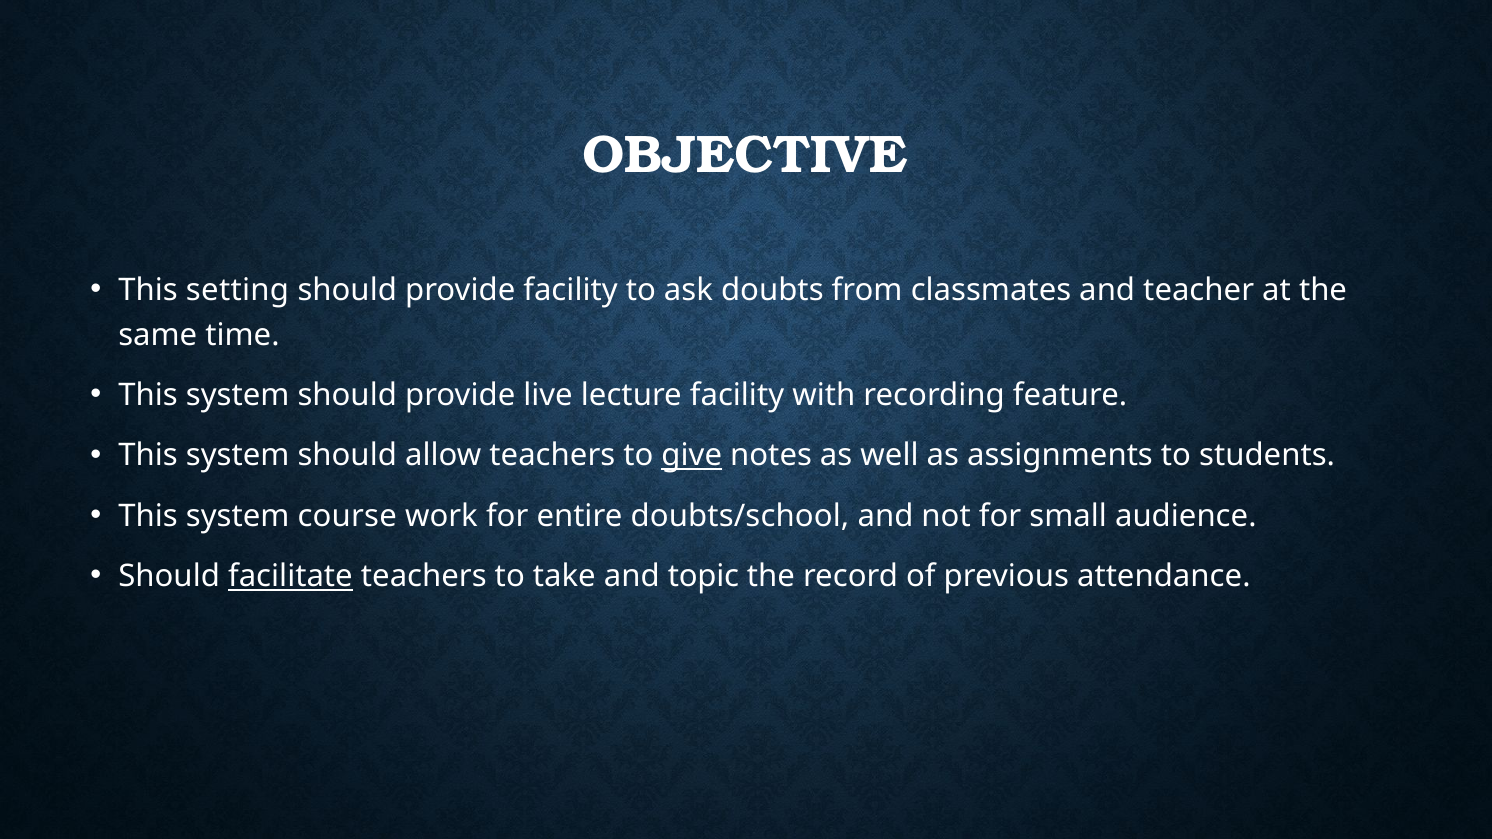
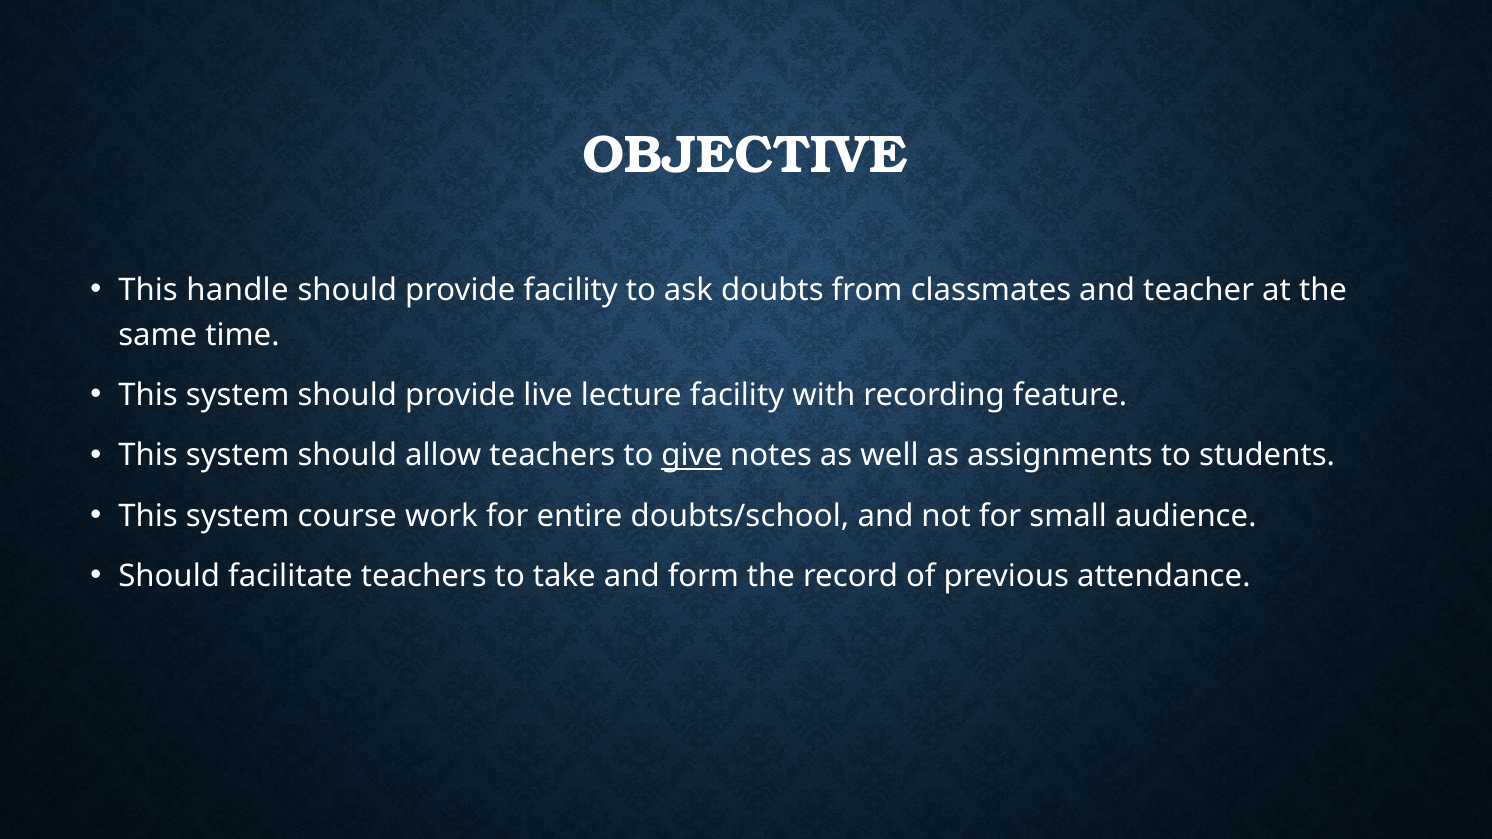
setting: setting -> handle
facilitate underline: present -> none
topic: topic -> form
